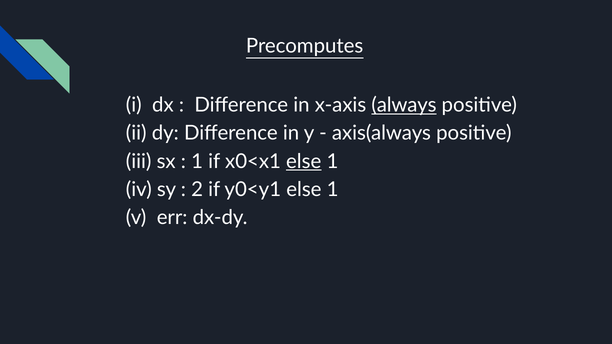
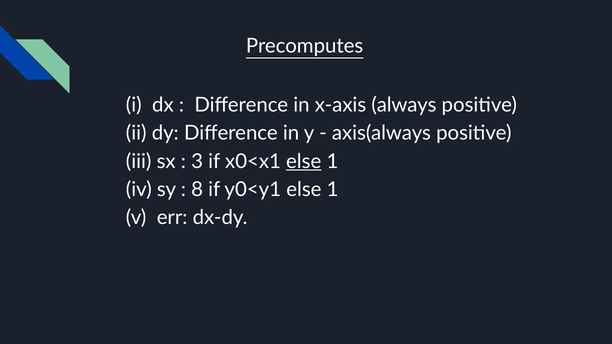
always underline: present -> none
1 at (197, 161): 1 -> 3
2: 2 -> 8
